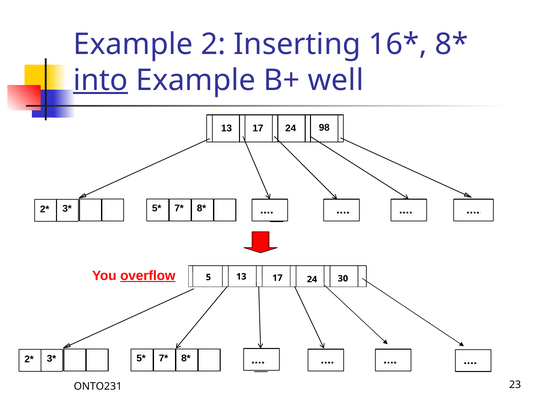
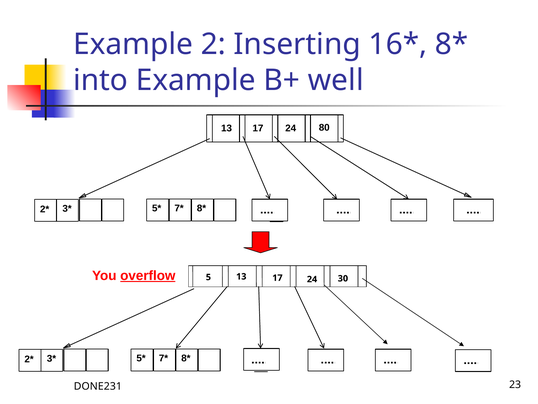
into underline: present -> none
98: 98 -> 80
ONTO231: ONTO231 -> DONE231
